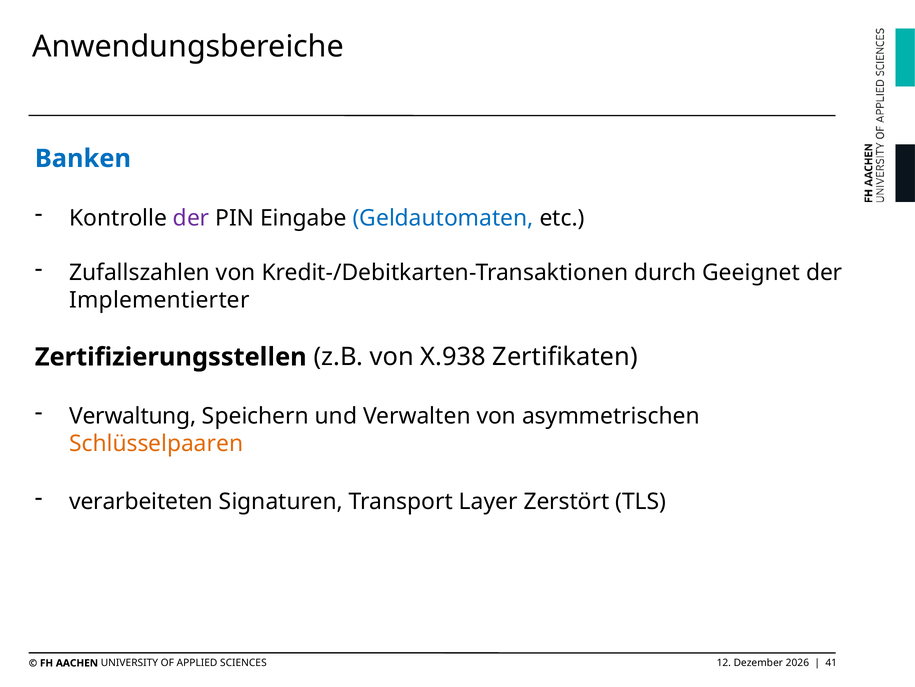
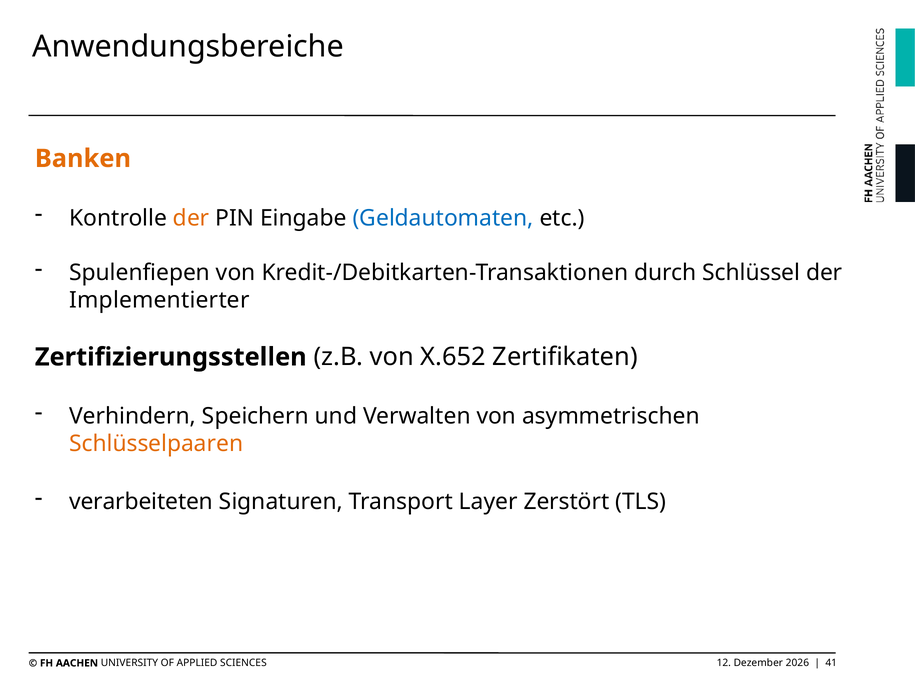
Banken colour: blue -> orange
der at (191, 218) colour: purple -> orange
Zufallszahlen: Zufallszahlen -> Spulenfiepen
Geeignet: Geeignet -> Schlüssel
X.938: X.938 -> X.652
Verwaltung: Verwaltung -> Verhindern
